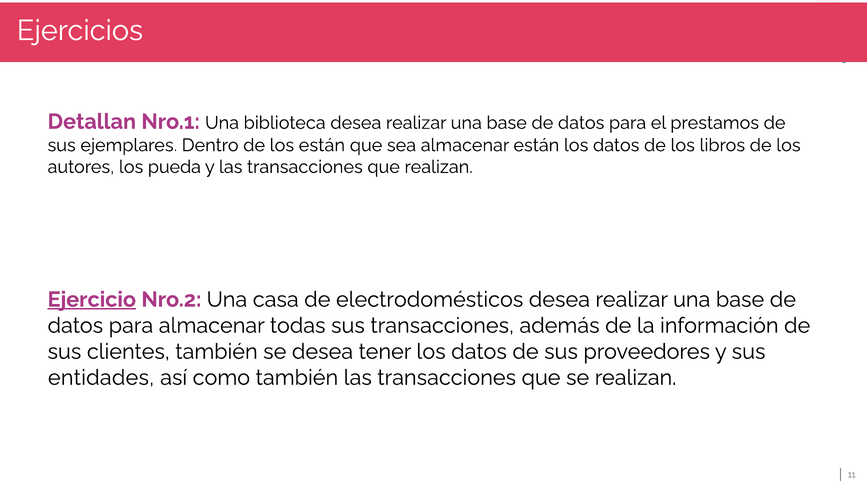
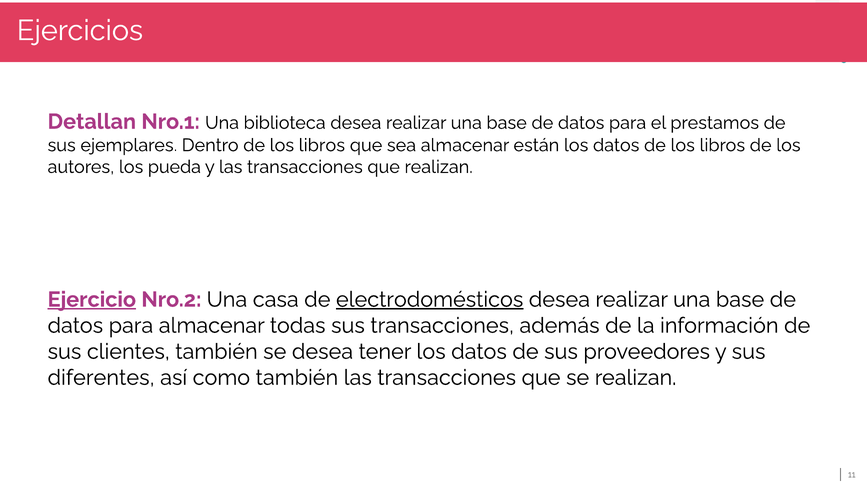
Dentro de los están: están -> libros
electrodomésticos underline: none -> present
entidades: entidades -> diferentes
